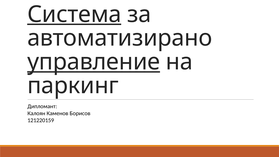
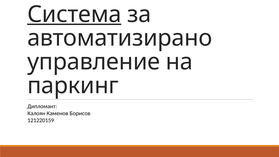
управление underline: present -> none
